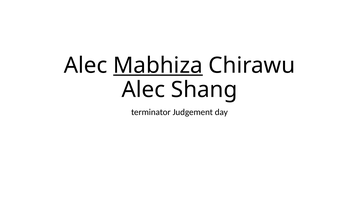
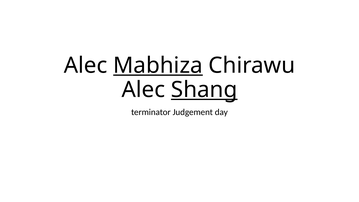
Shang underline: none -> present
